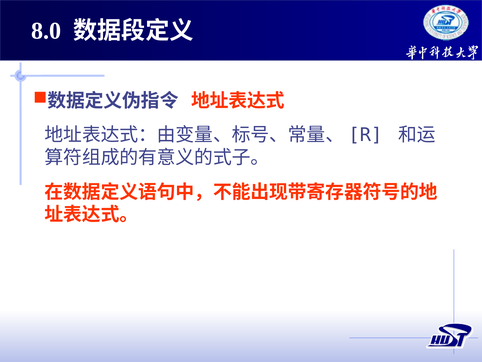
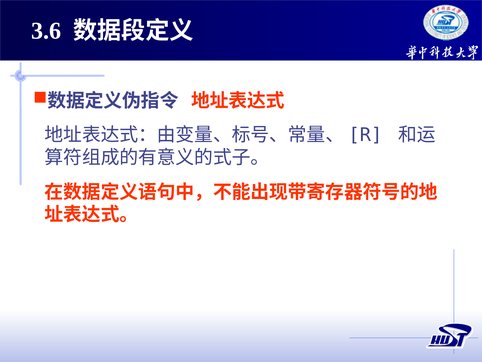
8.0: 8.0 -> 3.6
